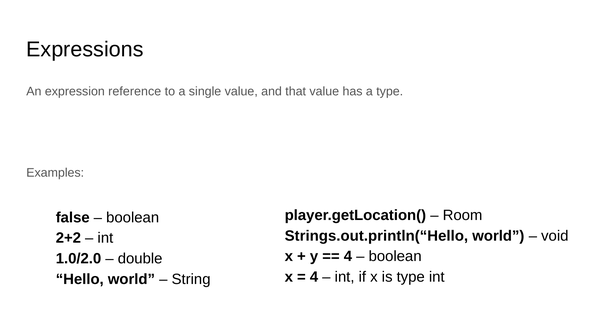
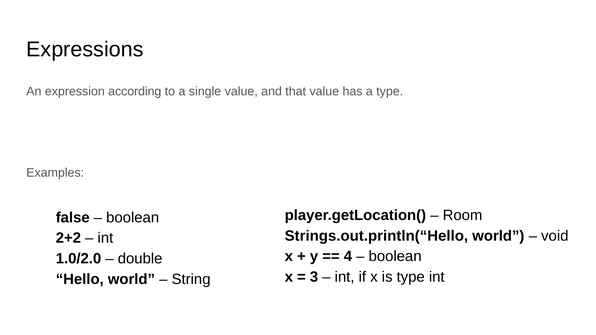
reference: reference -> according
4 at (314, 277): 4 -> 3
